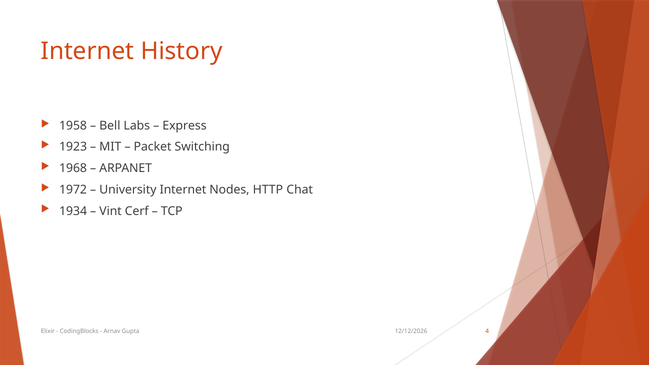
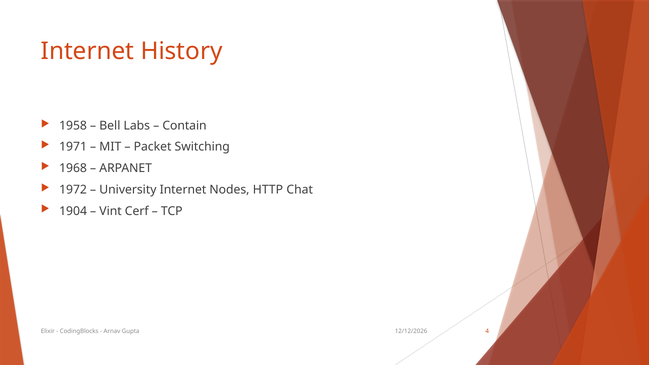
Express: Express -> Contain
1923: 1923 -> 1971
1934: 1934 -> 1904
